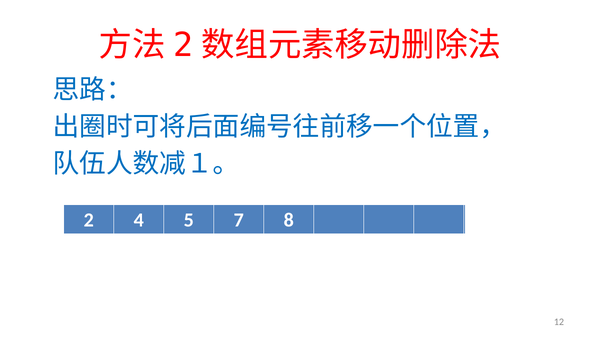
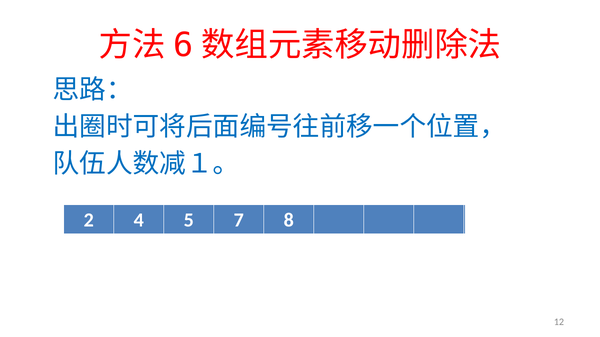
2 at (183, 45): 2 -> 6
